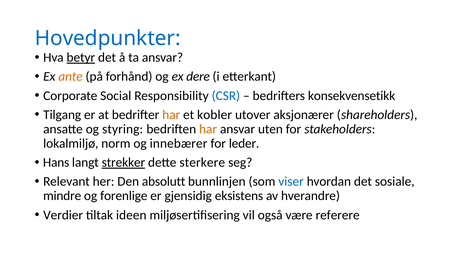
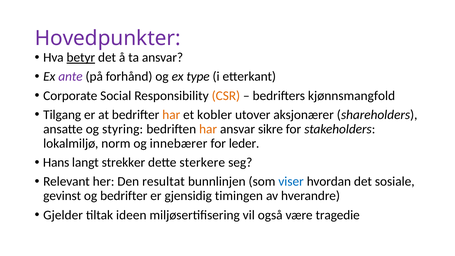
Hovedpunkter colour: blue -> purple
ante colour: orange -> purple
dere: dere -> type
CSR colour: blue -> orange
konsekvensetikk: konsekvensetikk -> kjønnsmangfold
uten: uten -> sikre
strekker underline: present -> none
absolutt: absolutt -> resultat
mindre: mindre -> gevinst
og forenlige: forenlige -> bedrifter
eksistens: eksistens -> timingen
Verdier: Verdier -> Gjelder
referere: referere -> tragedie
